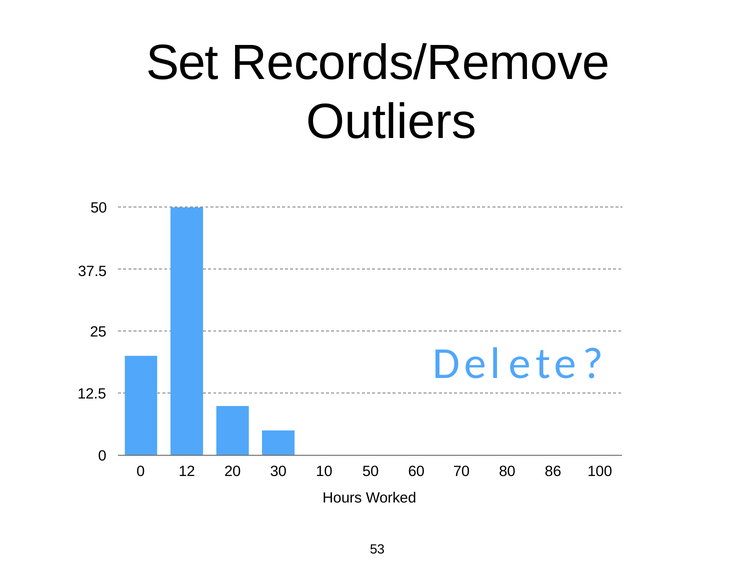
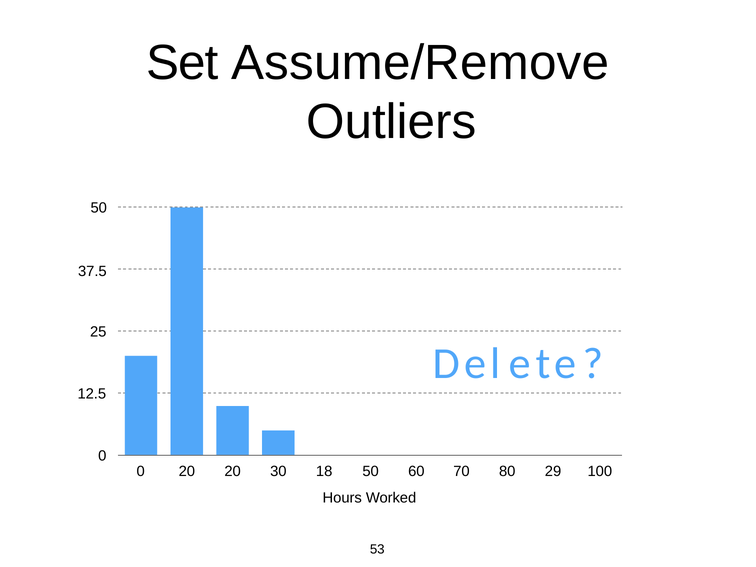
Records/Remove: Records/Remove -> Assume/Remove
0 12: 12 -> 20
10: 10 -> 18
86: 86 -> 29
